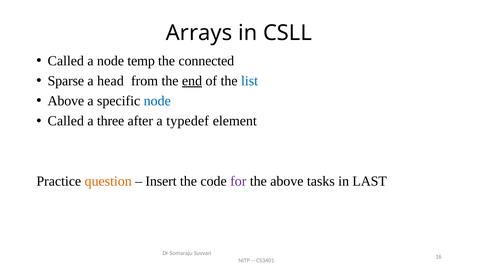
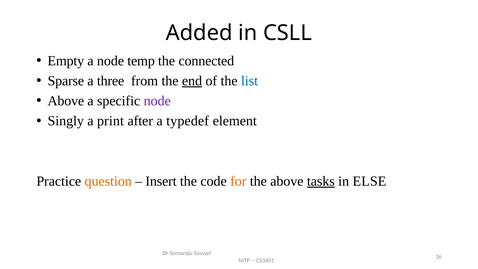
Arrays: Arrays -> Added
Called at (66, 61): Called -> Empty
head: head -> three
node at (157, 101) colour: blue -> purple
Called at (66, 121): Called -> Singly
three: three -> print
for colour: purple -> orange
tasks underline: none -> present
LAST: LAST -> ELSE
